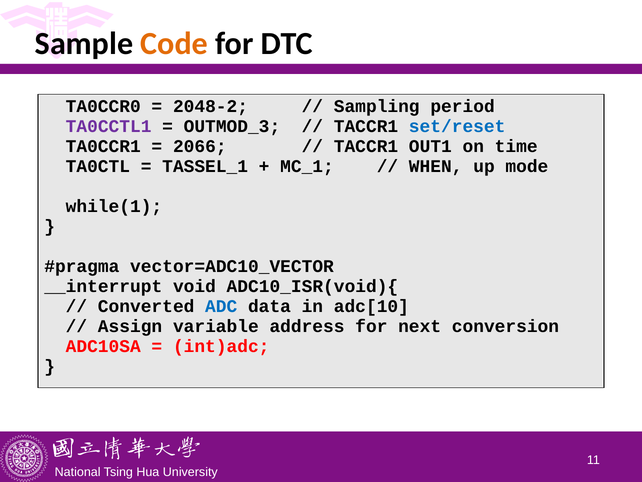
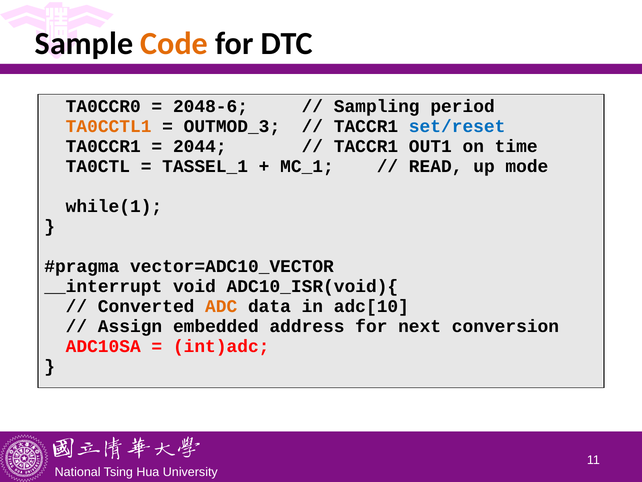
2048-2: 2048-2 -> 2048-6
TA0CCTL1 colour: purple -> orange
2066: 2066 -> 2044
WHEN: WHEN -> READ
ADC colour: blue -> orange
variable: variable -> embedded
